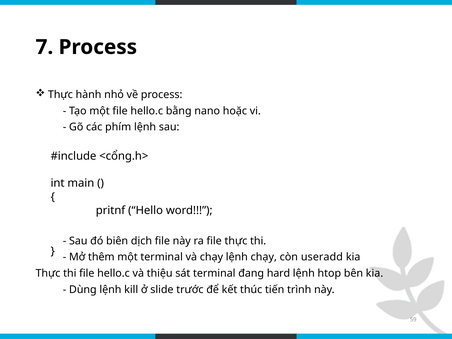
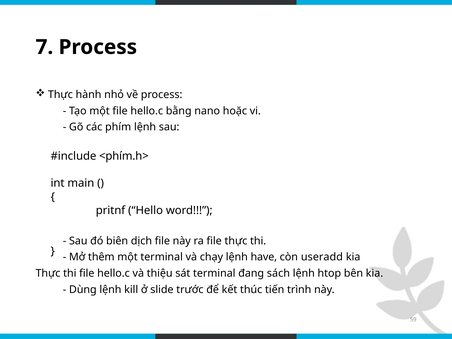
<cổng.h>: <cổng.h> -> <phím.h>
lệnh chạy: chạy -> have
hard: hard -> sách
